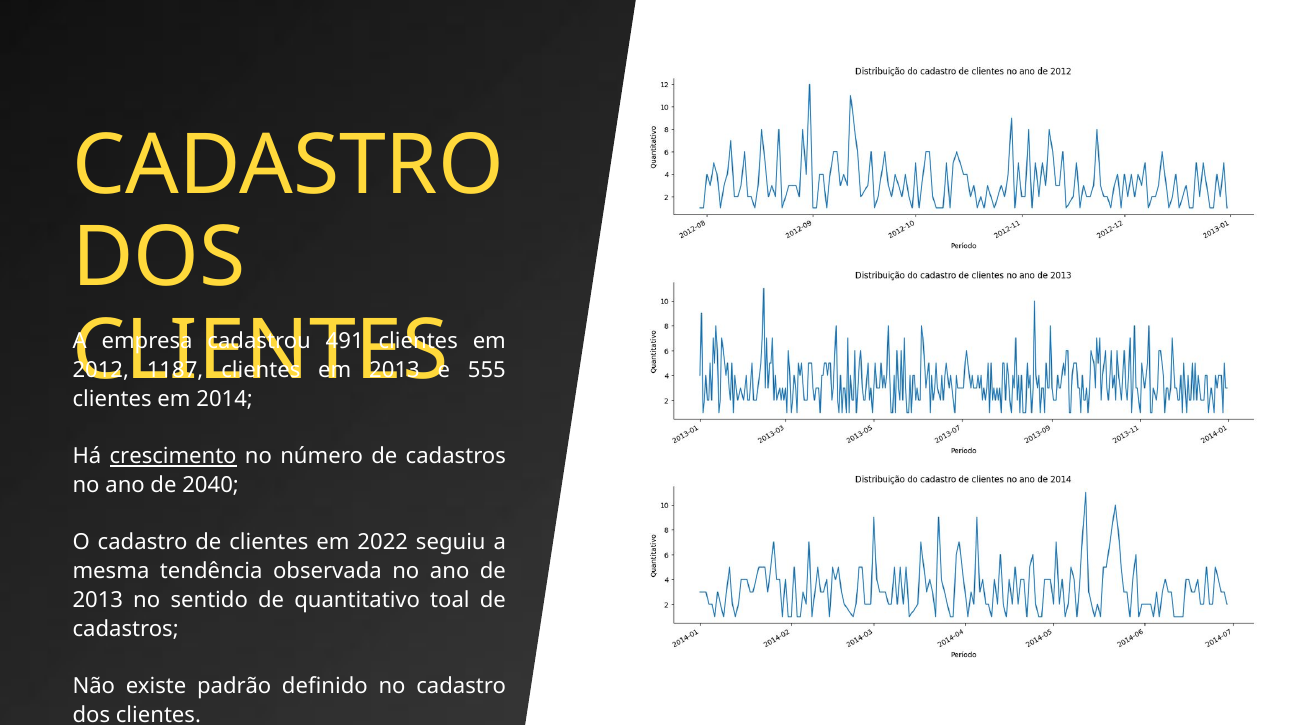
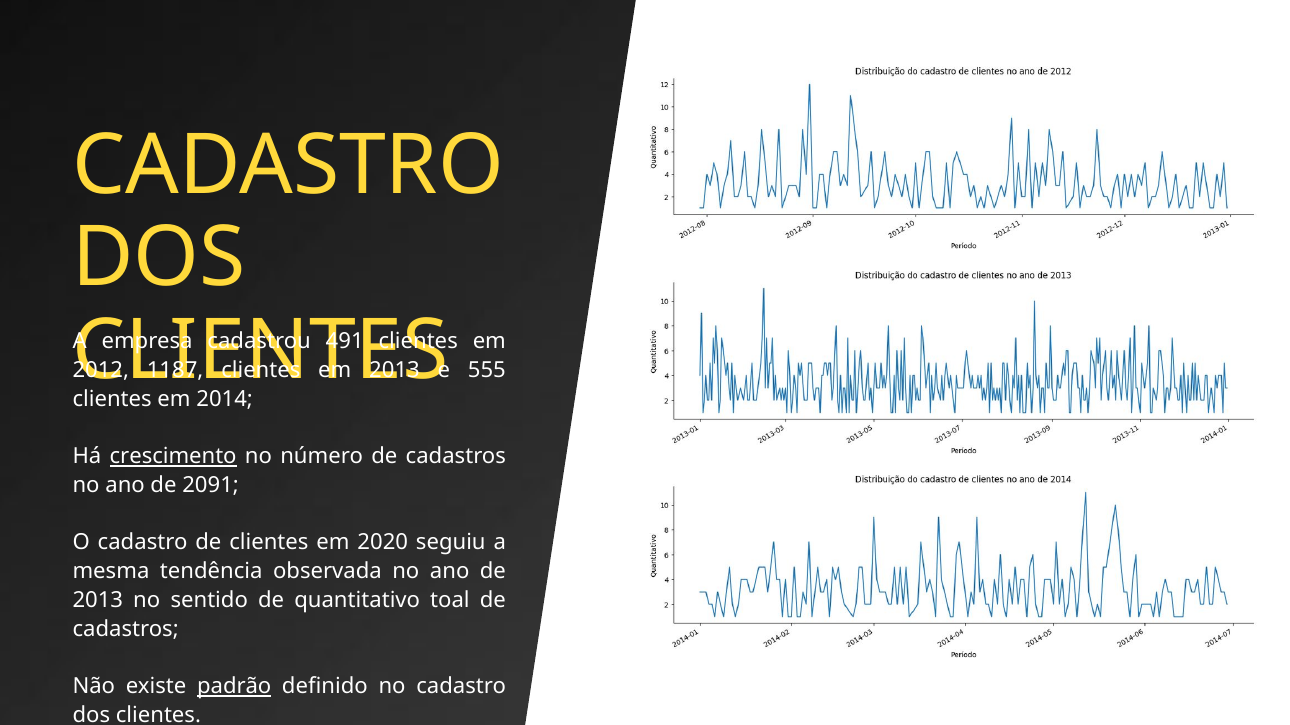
2040: 2040 -> 2091
2022: 2022 -> 2020
padrão underline: none -> present
